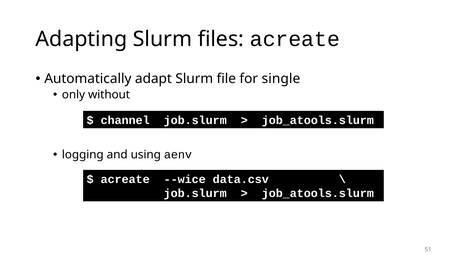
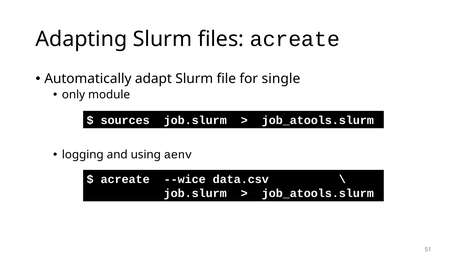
without: without -> module
channel: channel -> sources
